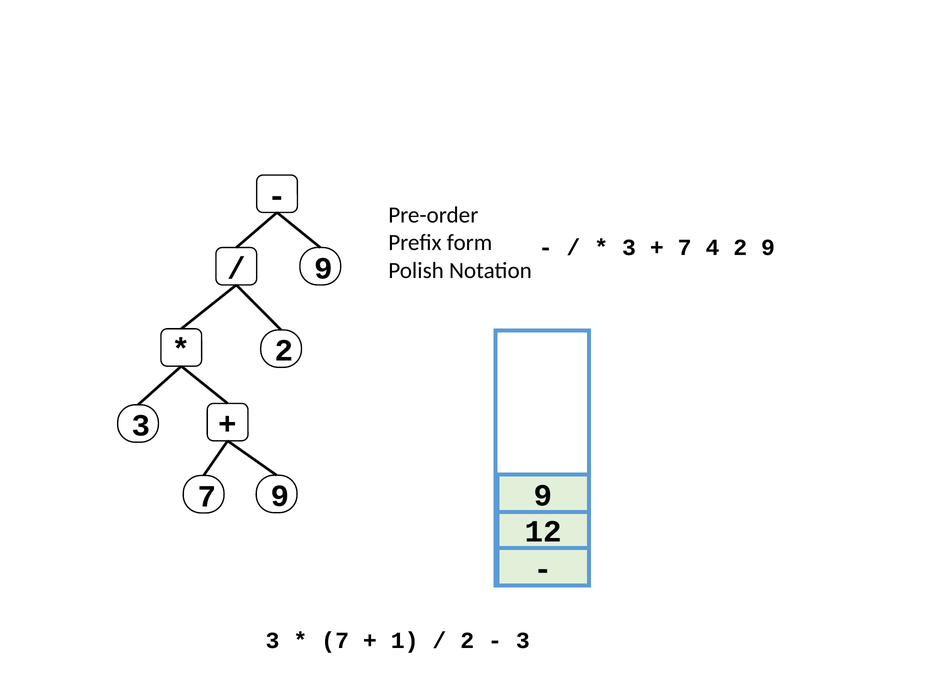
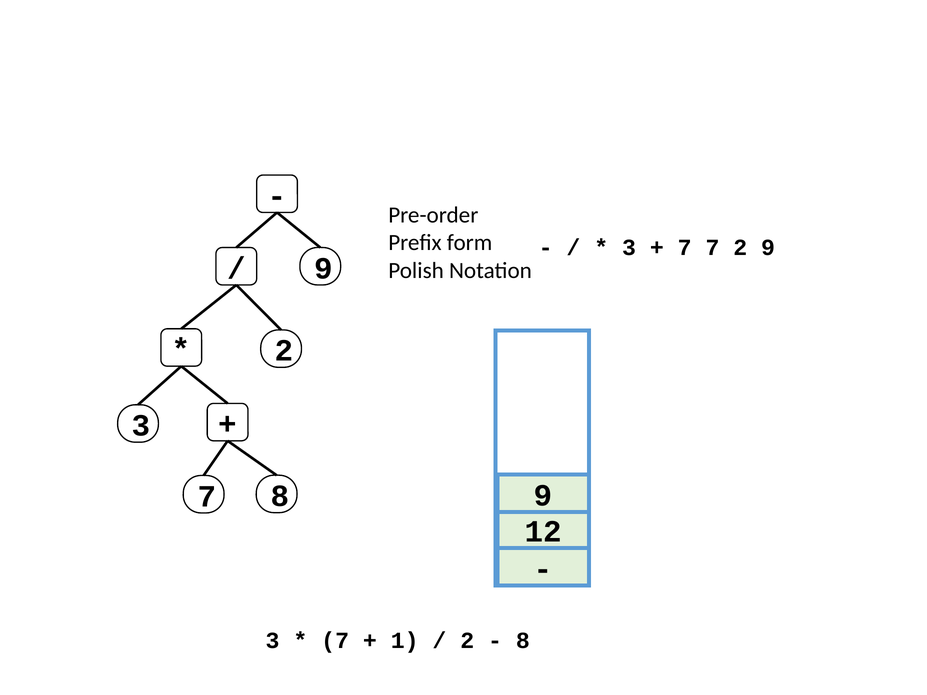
7 4: 4 -> 7
7 9: 9 -> 8
3 at (523, 641): 3 -> 8
